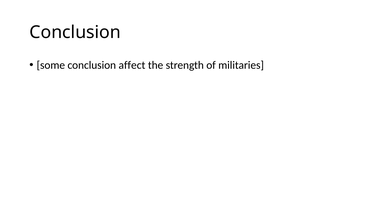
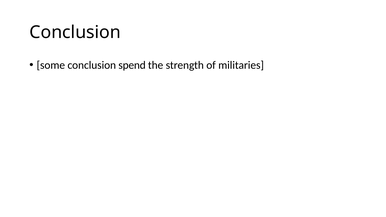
affect: affect -> spend
